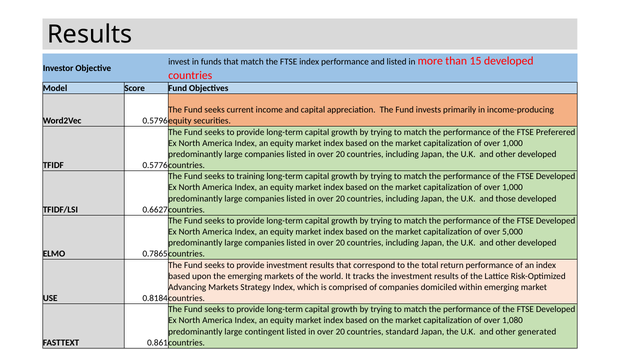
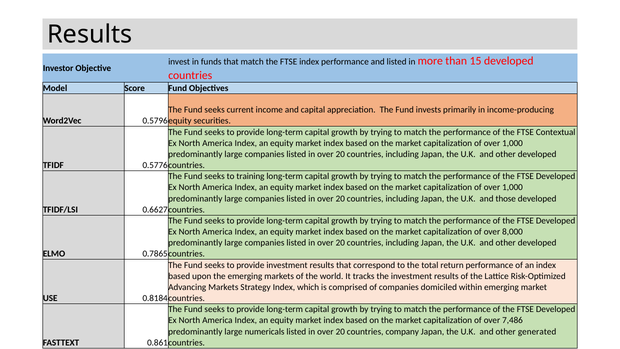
Preferered: Preferered -> Contextual
5,000: 5,000 -> 8,000
1,080: 1,080 -> 7,486
contingent: contingent -> numericals
standard: standard -> company
